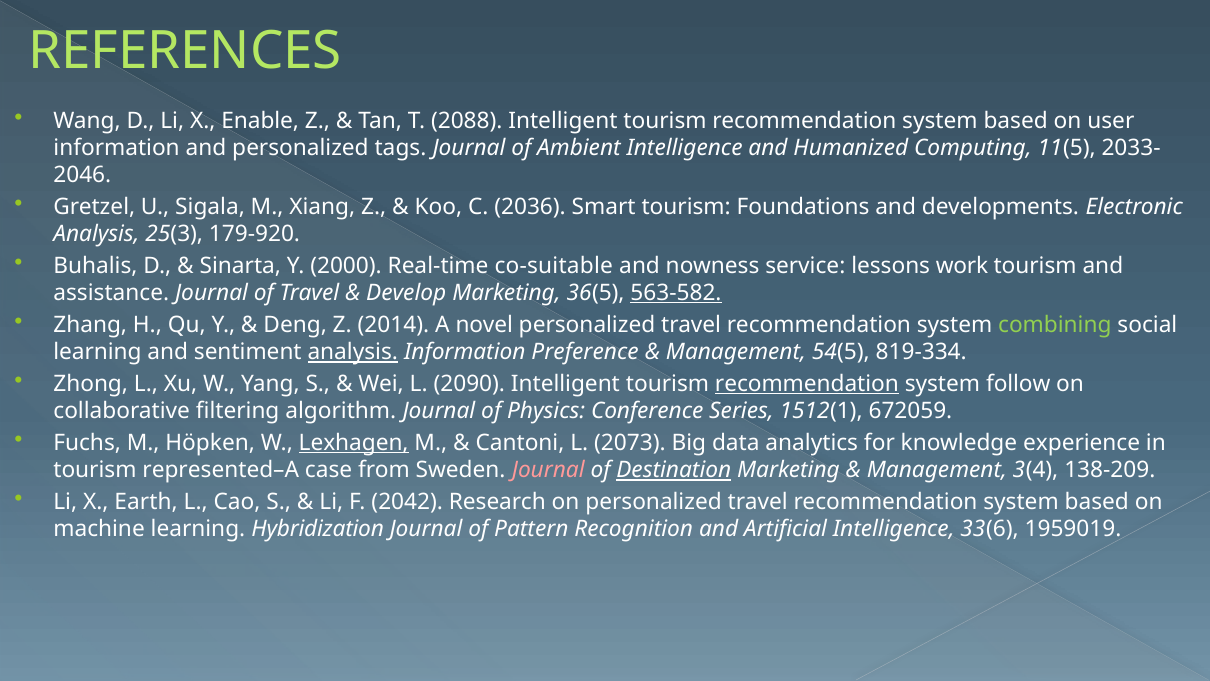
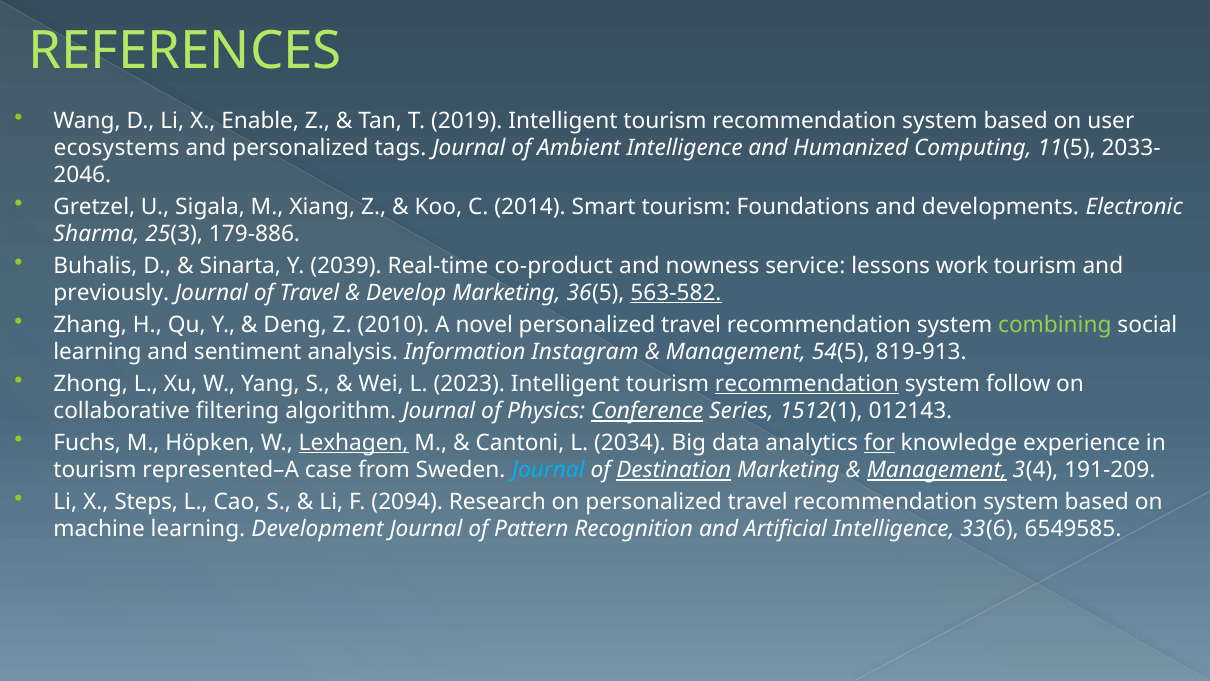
2088: 2088 -> 2019
information at (117, 148): information -> ecosystems
2036: 2036 -> 2014
Analysis at (96, 234): Analysis -> Sharma
179-920: 179-920 -> 179-886
2000: 2000 -> 2039
co-suitable: co-suitable -> co-product
assistance: assistance -> previously
2014: 2014 -> 2010
analysis at (353, 352) underline: present -> none
Preference: Preference -> Instagram
819-334: 819-334 -> 819-913
2090: 2090 -> 2023
Conference underline: none -> present
672059: 672059 -> 012143
2073: 2073 -> 2034
for underline: none -> present
Journal at (548, 470) colour: pink -> light blue
Management at (937, 470) underline: none -> present
138-209: 138-209 -> 191-209
Earth: Earth -> Steps
2042: 2042 -> 2094
Hybridization: Hybridization -> Development
1959019: 1959019 -> 6549585
